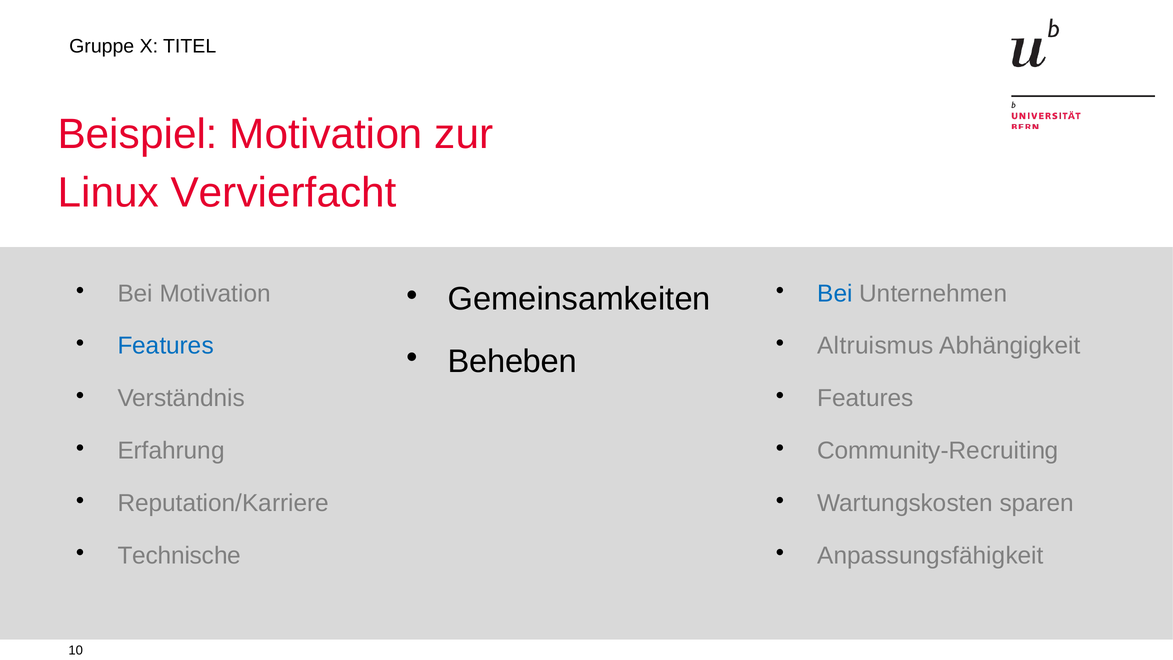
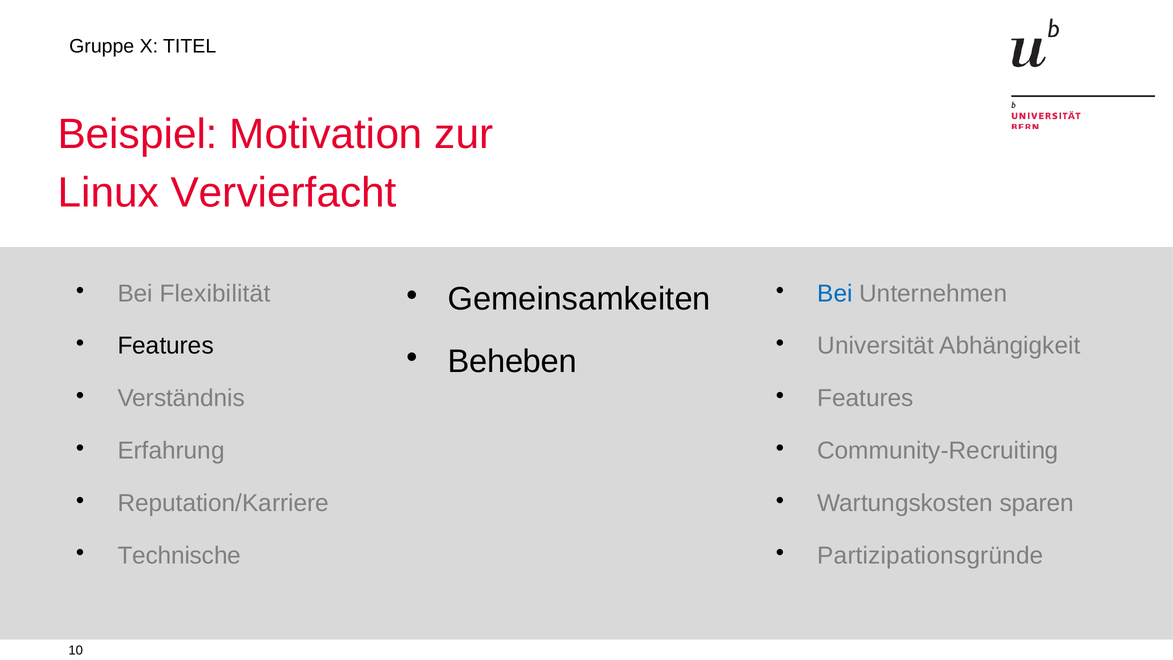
Bei Motivation: Motivation -> Flexibilität
Features at (166, 346) colour: blue -> black
Altruismus: Altruismus -> Universität
Anpassungsfähigkeit: Anpassungsfähigkeit -> Partizipationsgründe
